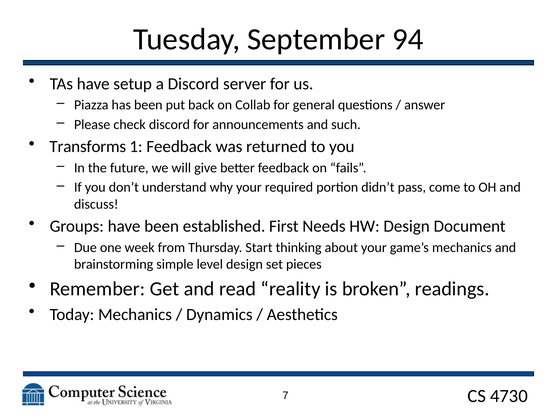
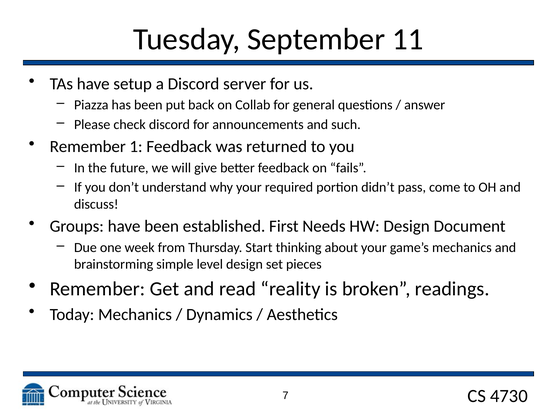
94: 94 -> 11
Transforms at (88, 147): Transforms -> Remember
